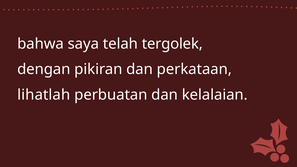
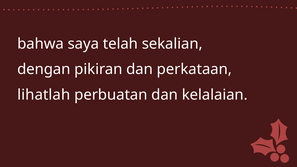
tergolek: tergolek -> sekalian
